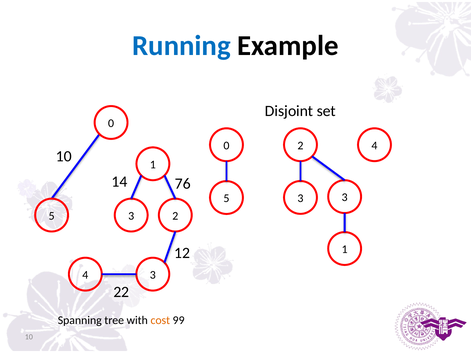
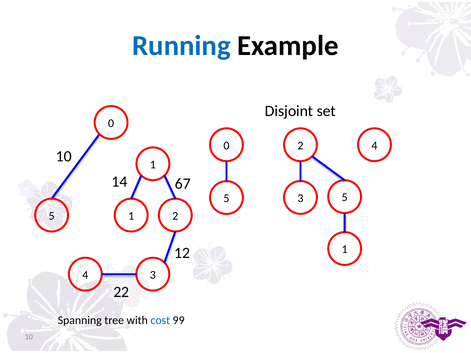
76: 76 -> 67
3 at (345, 198): 3 -> 5
3 at (131, 216): 3 -> 1
cost colour: orange -> blue
